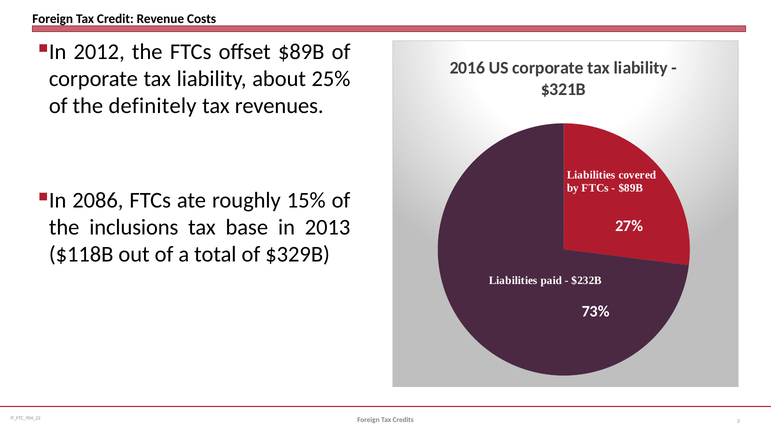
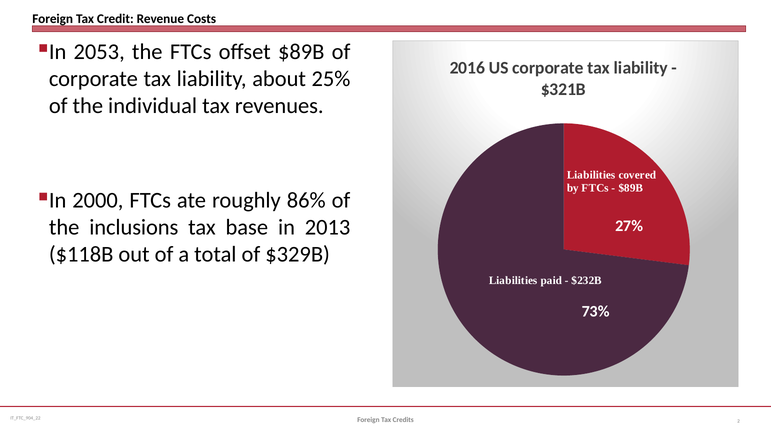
2012: 2012 -> 2053
definitely: definitely -> individual
2086: 2086 -> 2000
15%: 15% -> 86%
